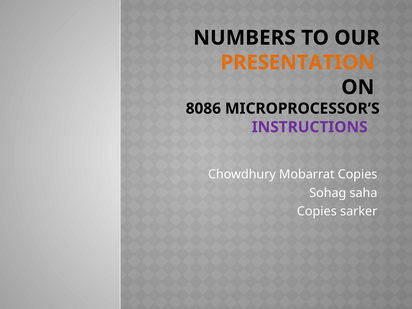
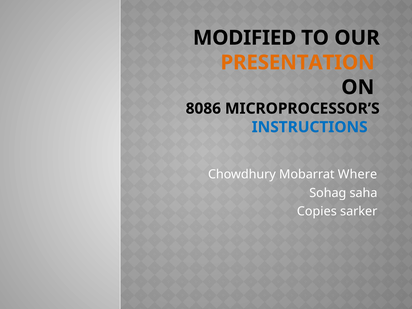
NUMBERS: NUMBERS -> MODIFIED
INSTRUCTIONS colour: purple -> blue
Mobarrat Copies: Copies -> Where
